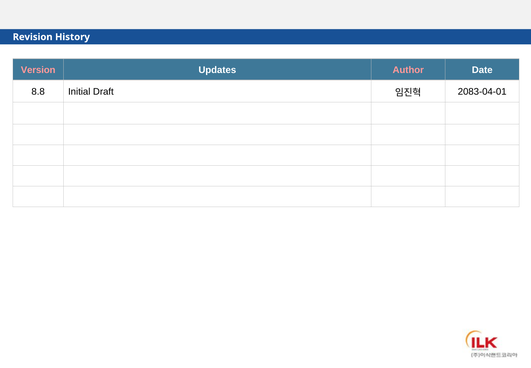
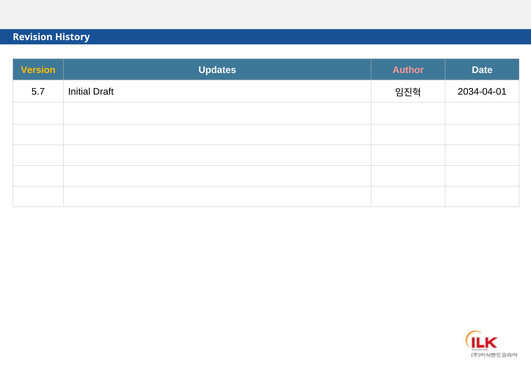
Version colour: pink -> yellow
8.8: 8.8 -> 5.7
2083-04-01: 2083-04-01 -> 2034-04-01
